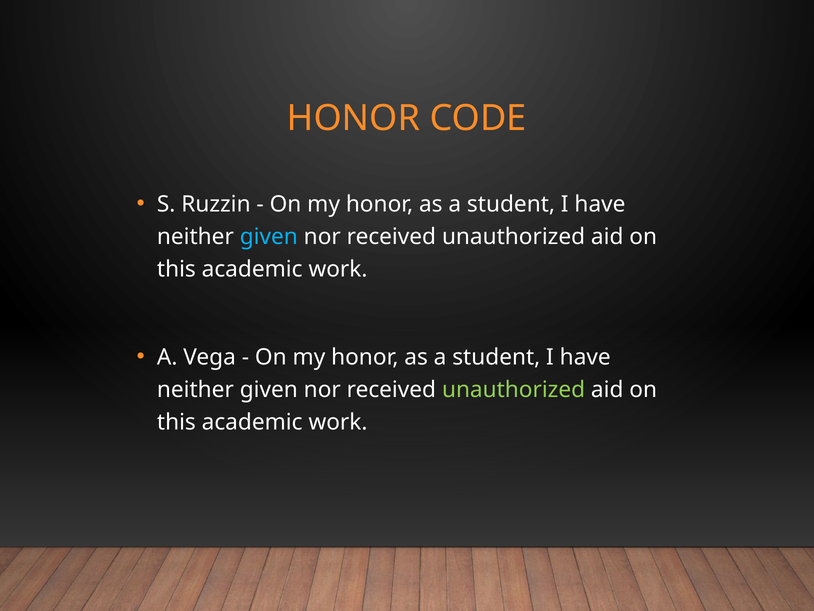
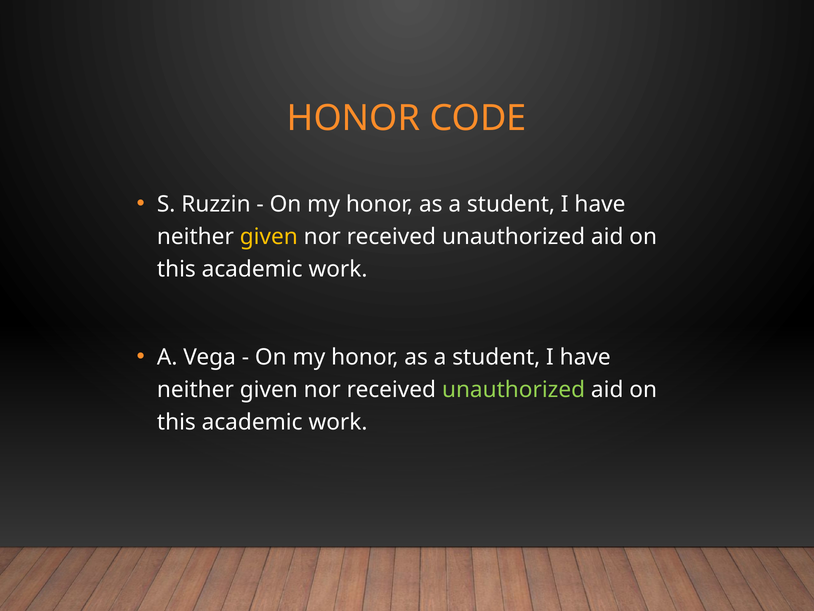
given at (269, 237) colour: light blue -> yellow
